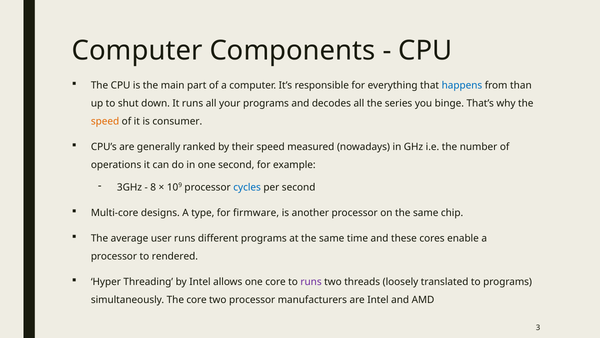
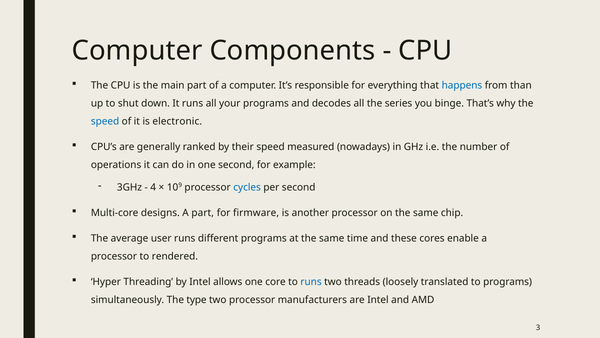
speed at (105, 121) colour: orange -> blue
consumer: consumer -> electronic
8: 8 -> 4
A type: type -> part
runs at (311, 282) colour: purple -> blue
The core: core -> type
